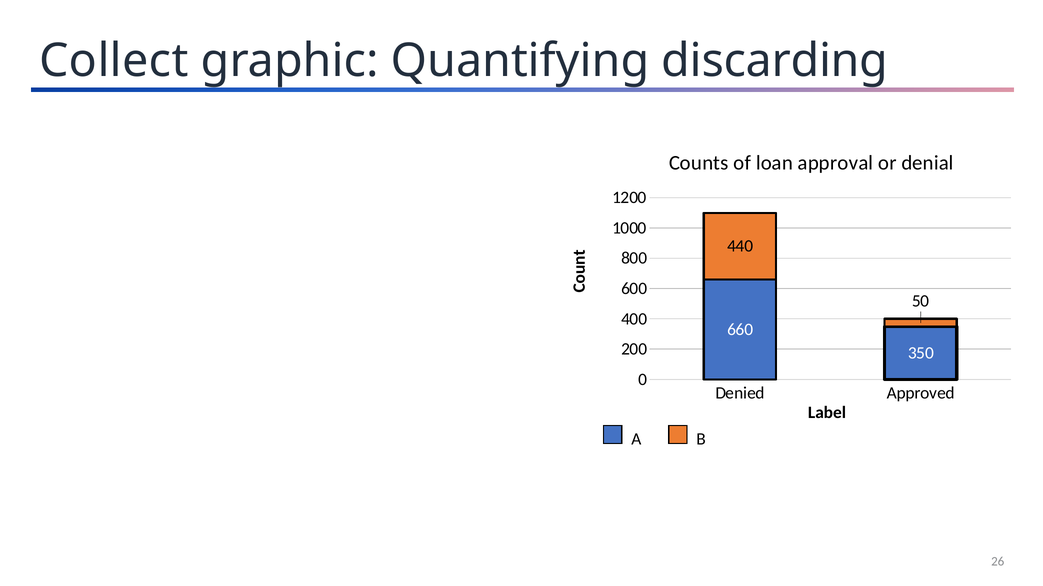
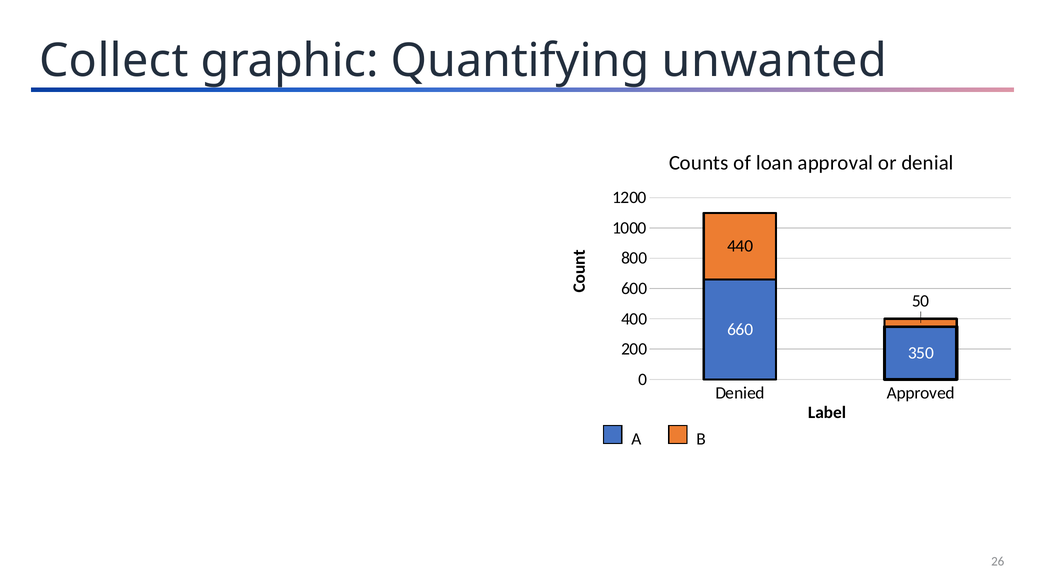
discarding: discarding -> unwanted
